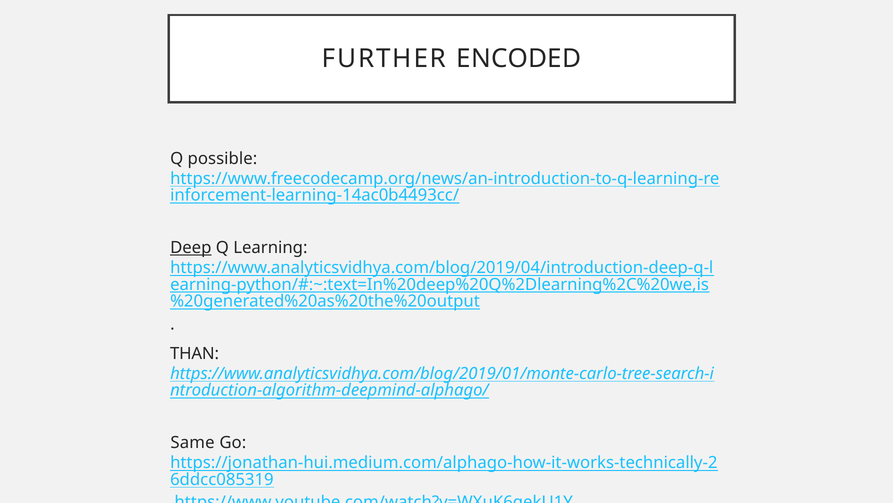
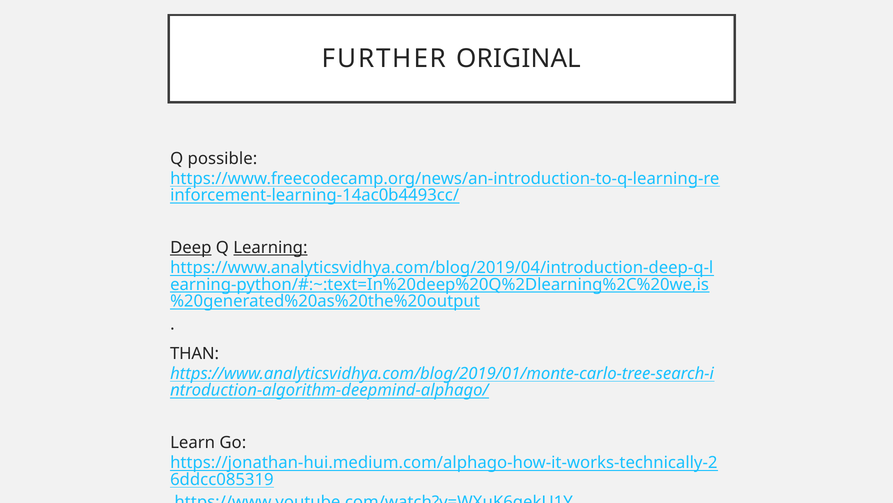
ENCODED: ENCODED -> ORIGINAL
Learning underline: none -> present
Same: Same -> Learn
